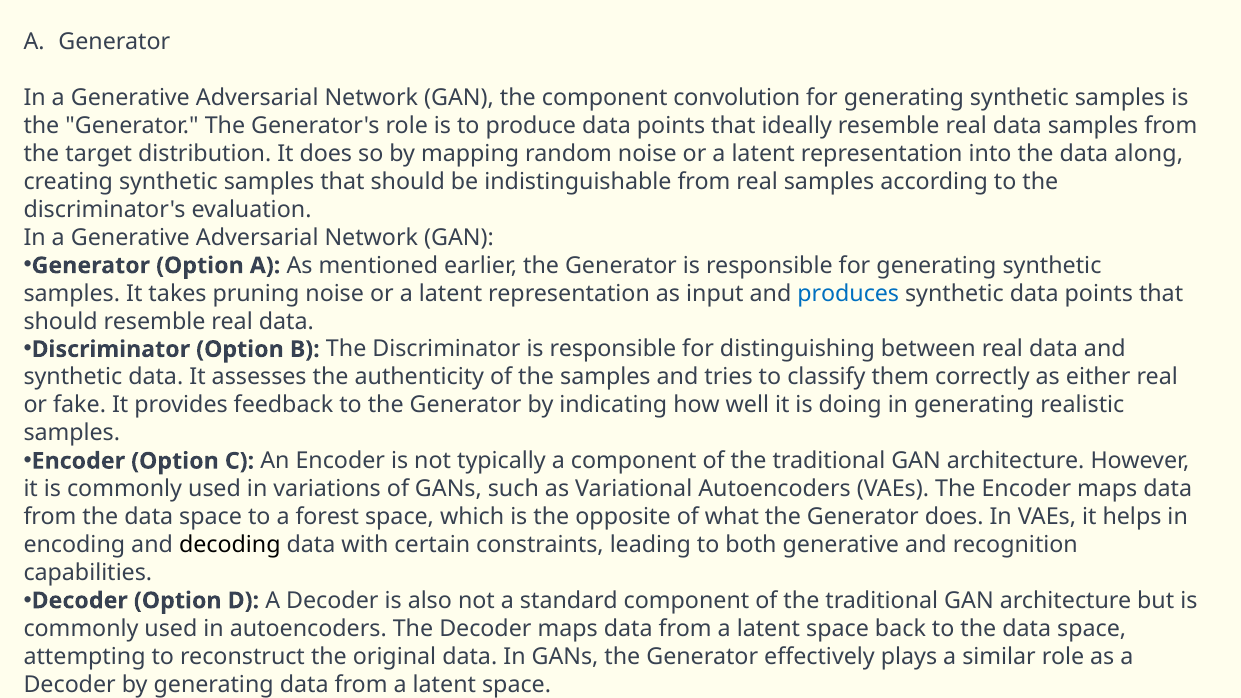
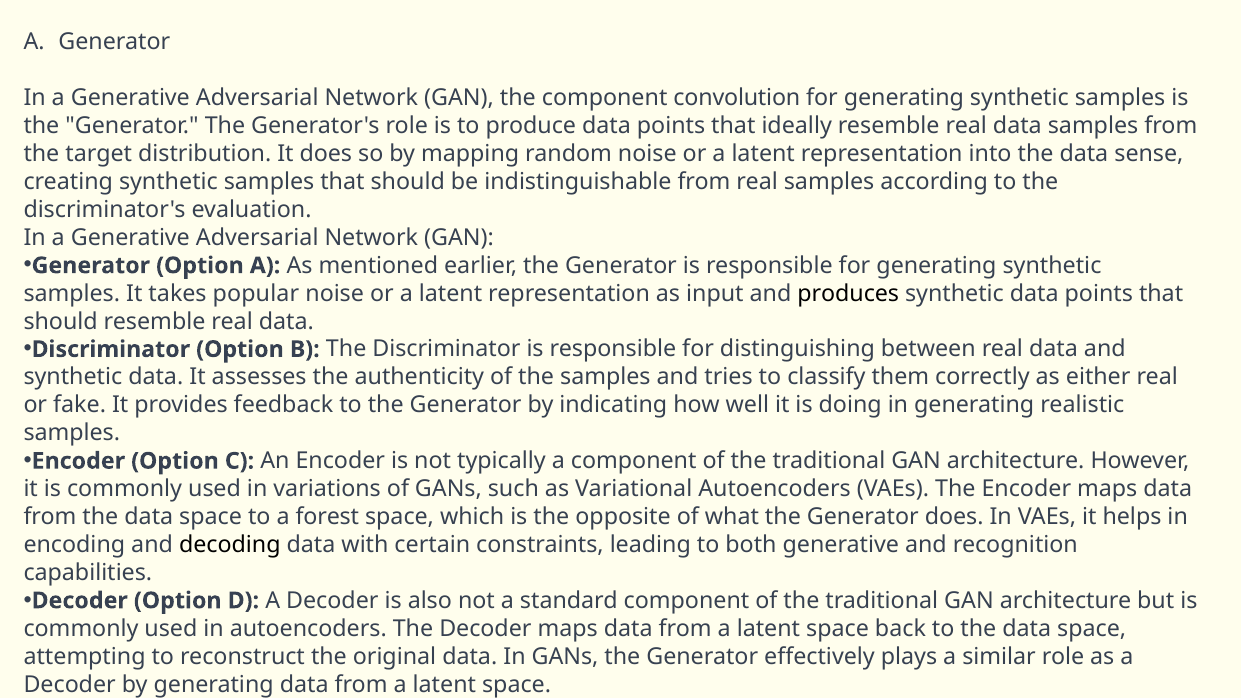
along: along -> sense
pruning: pruning -> popular
produces colour: blue -> black
